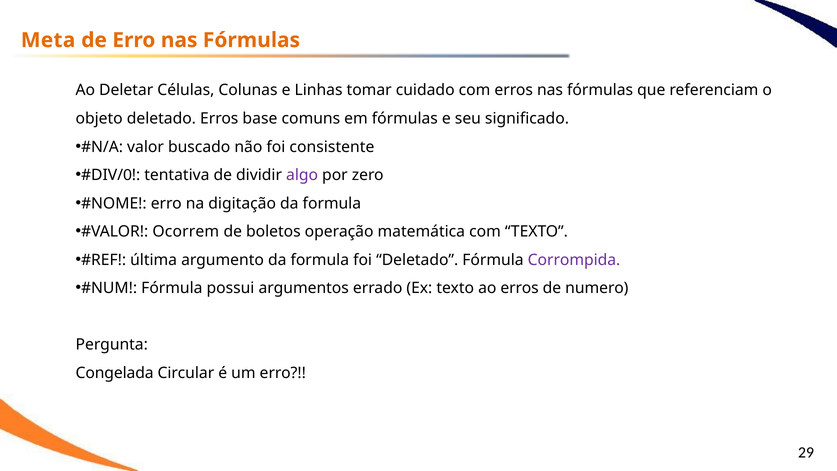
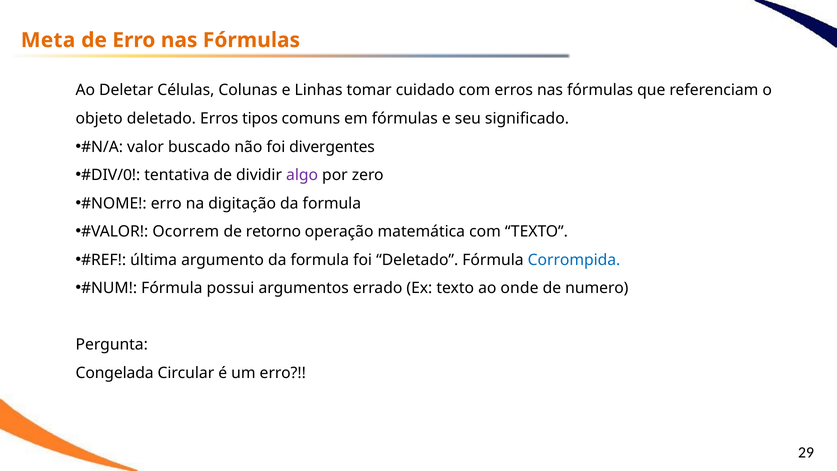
base: base -> tipos
consistente: consistente -> divergentes
boletos: boletos -> retorno
Corrompida colour: purple -> blue
ao erros: erros -> onde
